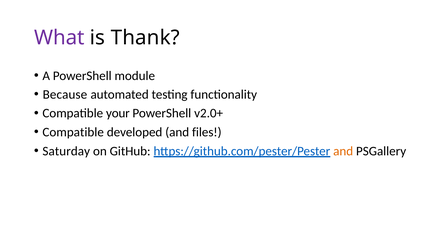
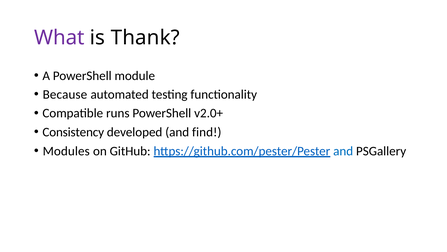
your: your -> runs
Compatible at (73, 132): Compatible -> Consistency
files: files -> find
Saturday: Saturday -> Modules
and at (343, 151) colour: orange -> blue
